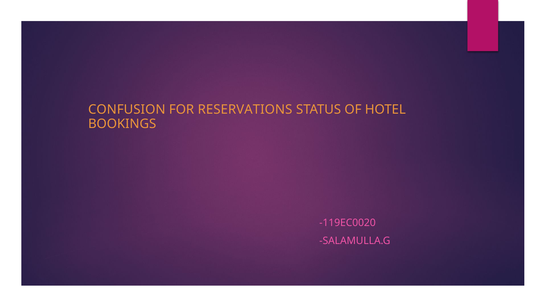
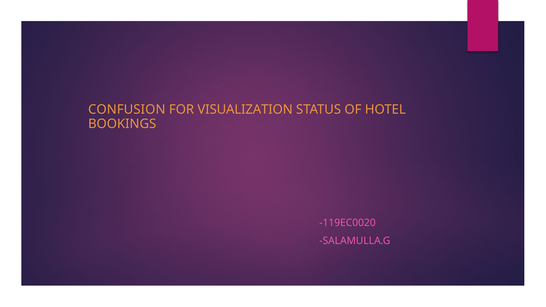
RESERVATIONS: RESERVATIONS -> VISUALIZATION
